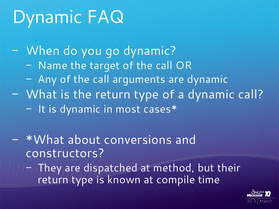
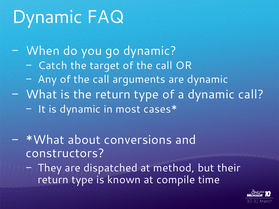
Name: Name -> Catch
